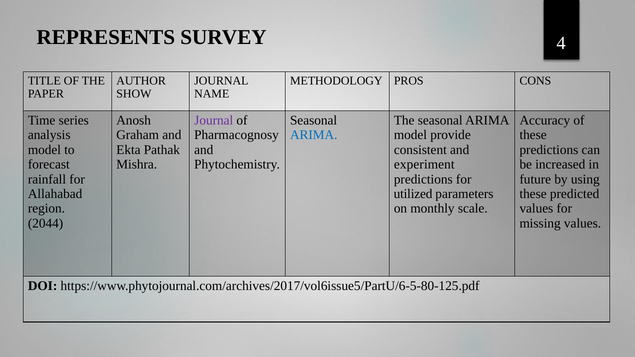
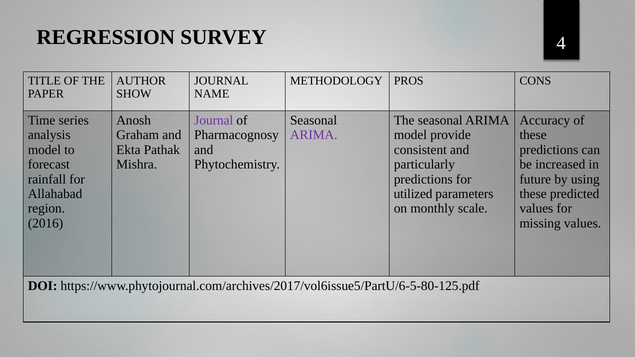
REPRESENTS: REPRESENTS -> REGRESSION
ARIMA at (314, 135) colour: blue -> purple
experiment: experiment -> particularly
2044: 2044 -> 2016
